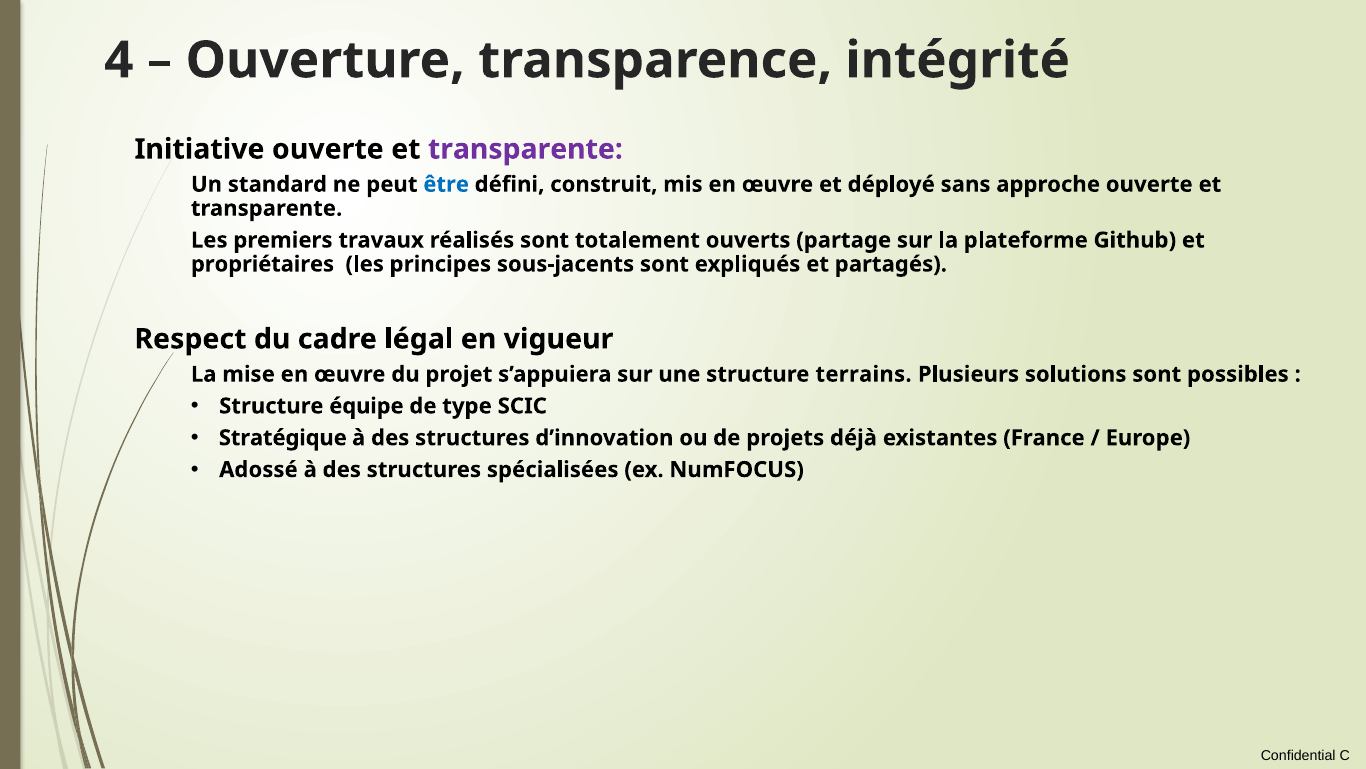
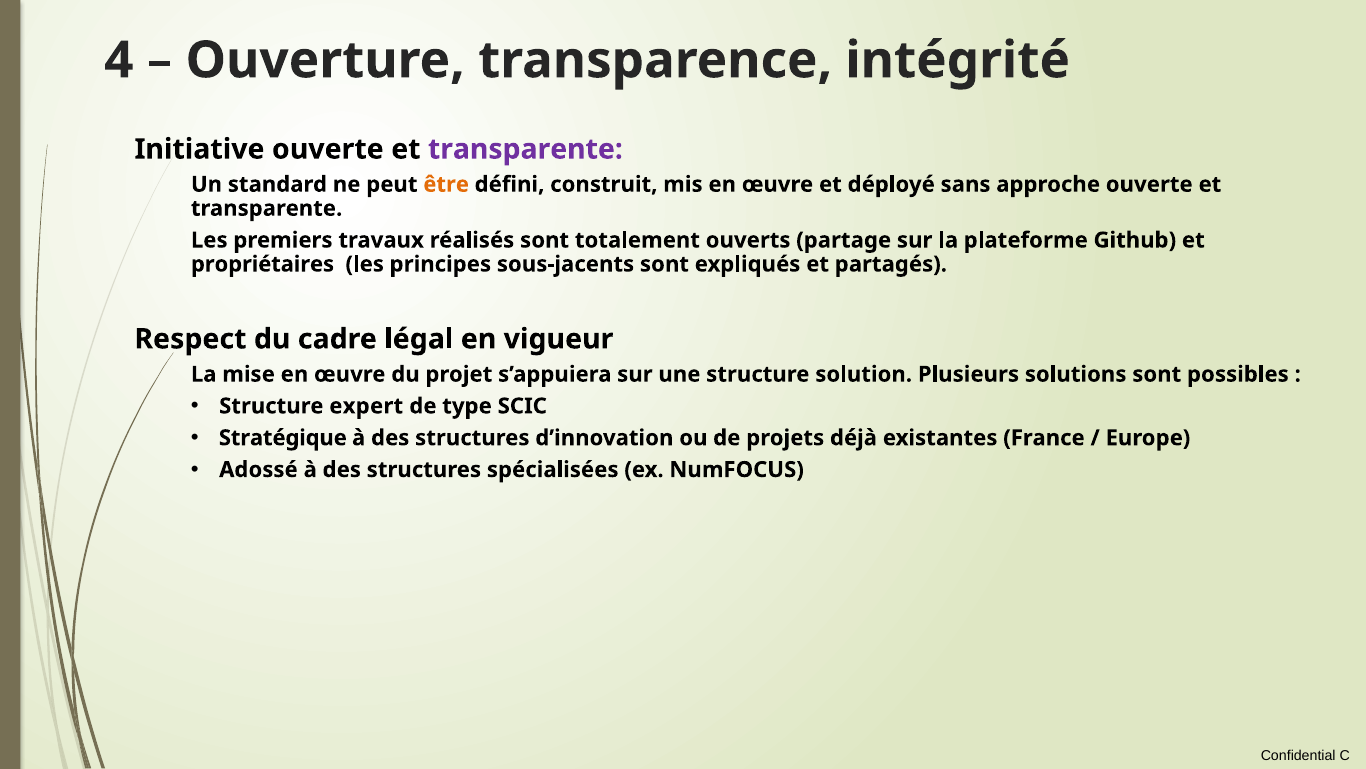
être colour: blue -> orange
terrains: terrains -> solution
équipe: équipe -> expert
